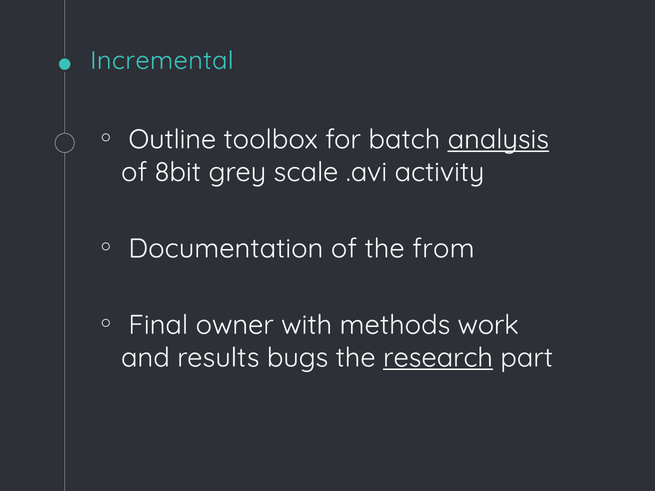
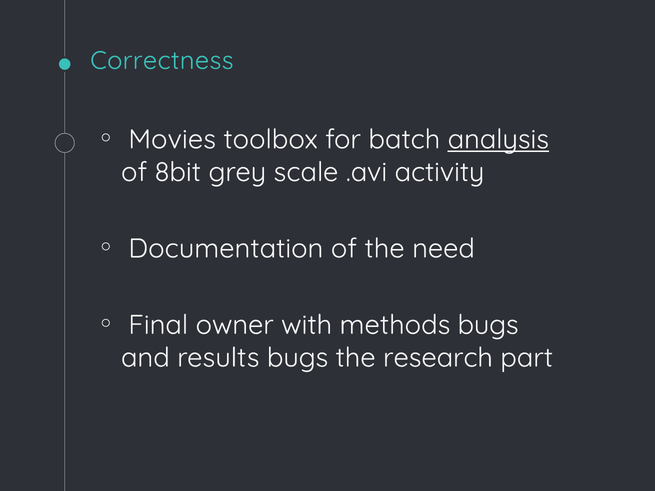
Incremental: Incremental -> Correctness
Outline: Outline -> Movies
from: from -> need
methods work: work -> bugs
research underline: present -> none
